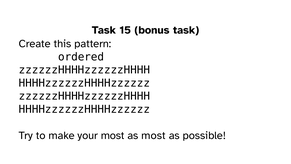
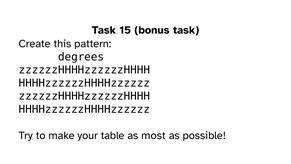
ordered: ordered -> degrees
your most: most -> table
